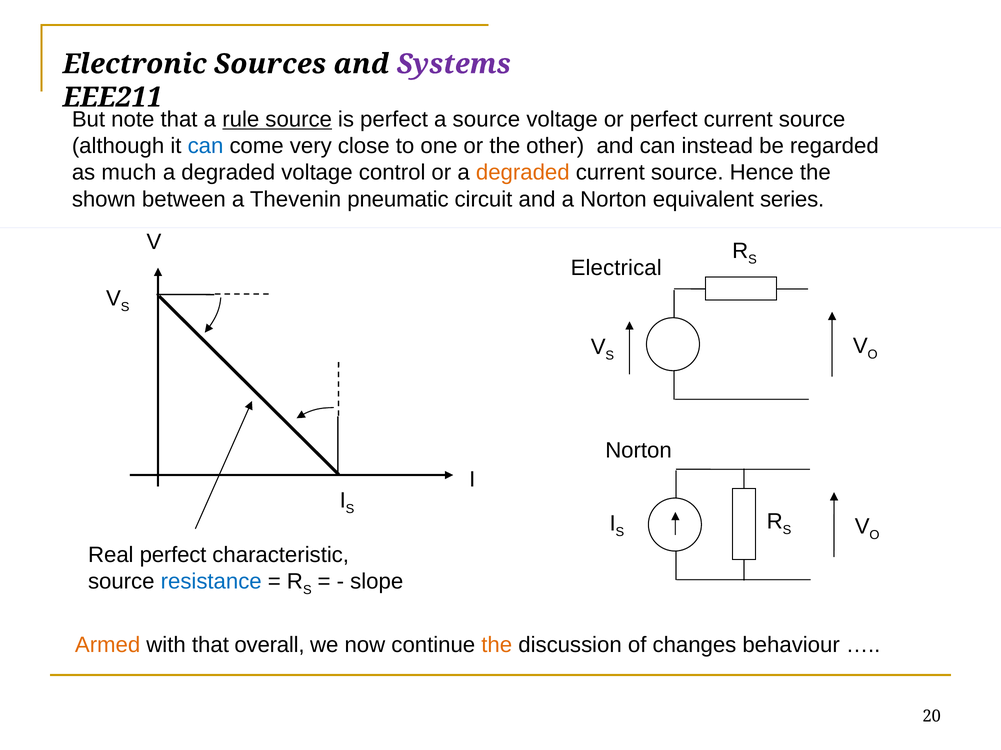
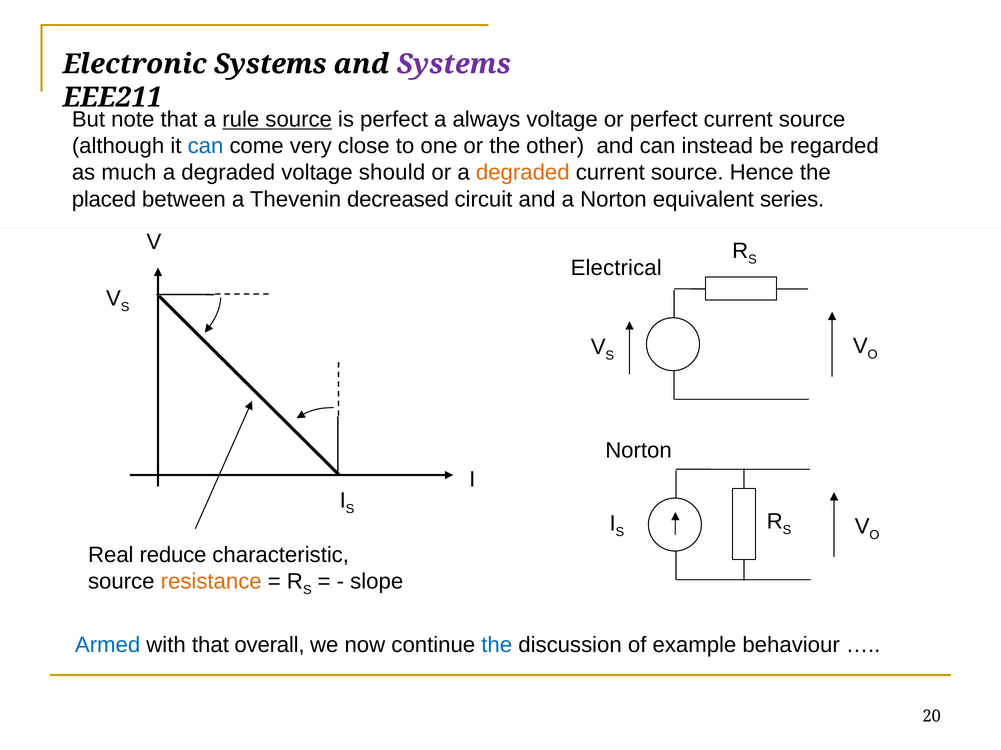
Electronic Sources: Sources -> Systems
a source: source -> always
control: control -> should
shown: shown -> placed
pneumatic: pneumatic -> decreased
Real perfect: perfect -> reduce
resistance colour: blue -> orange
Armed colour: orange -> blue
the at (497, 646) colour: orange -> blue
changes: changes -> example
